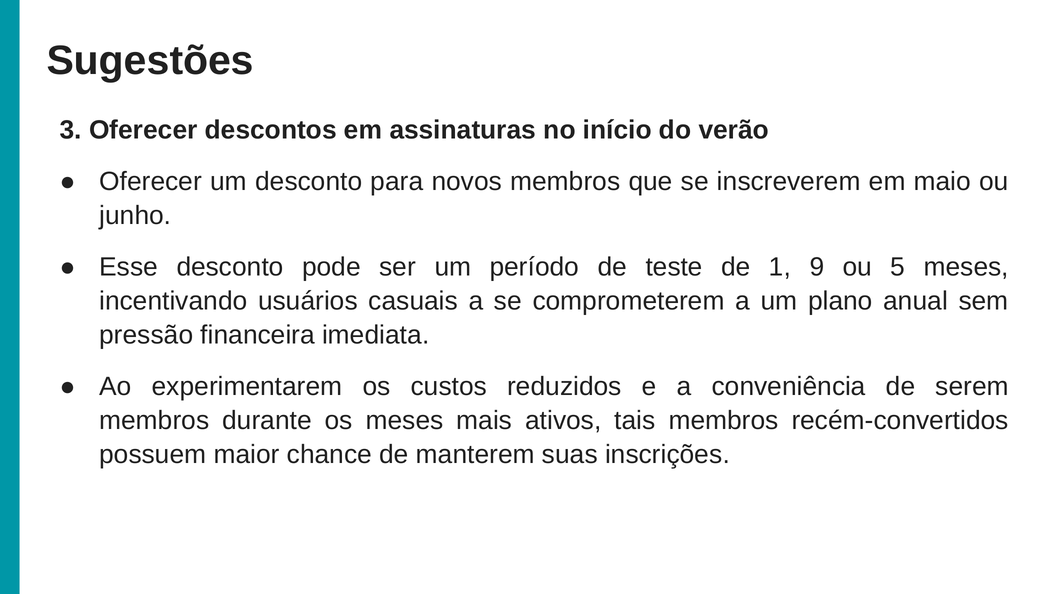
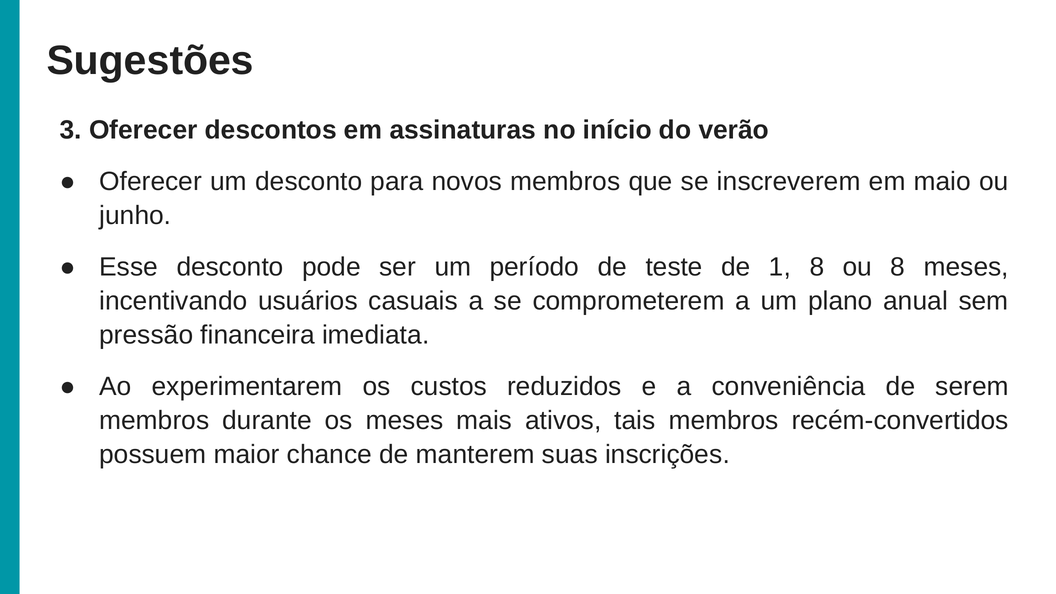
1 9: 9 -> 8
ou 5: 5 -> 8
